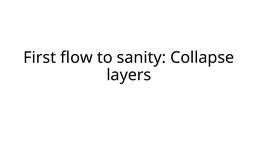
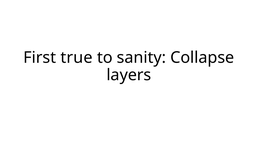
flow: flow -> true
